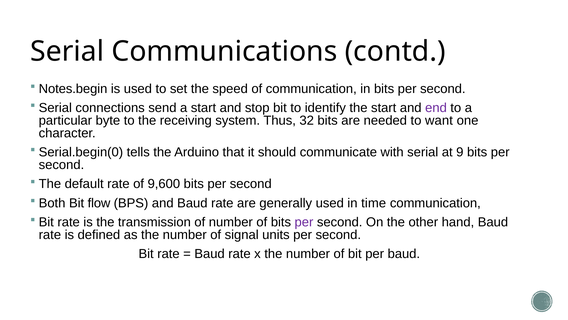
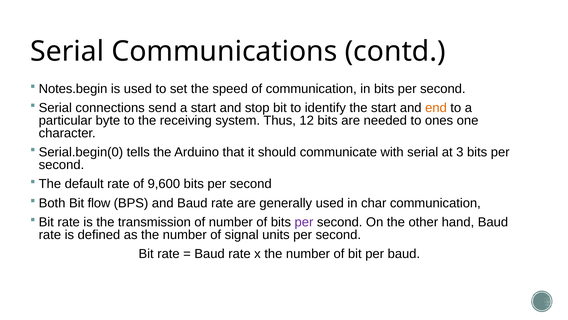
end colour: purple -> orange
32: 32 -> 12
want: want -> ones
9: 9 -> 3
time: time -> char
